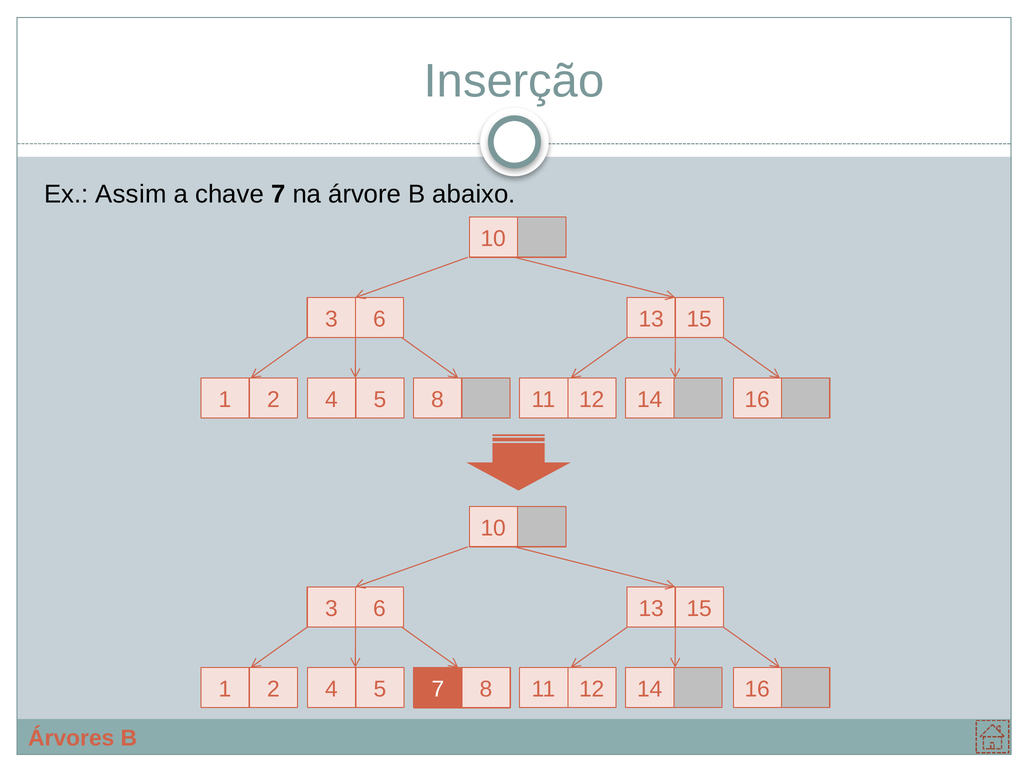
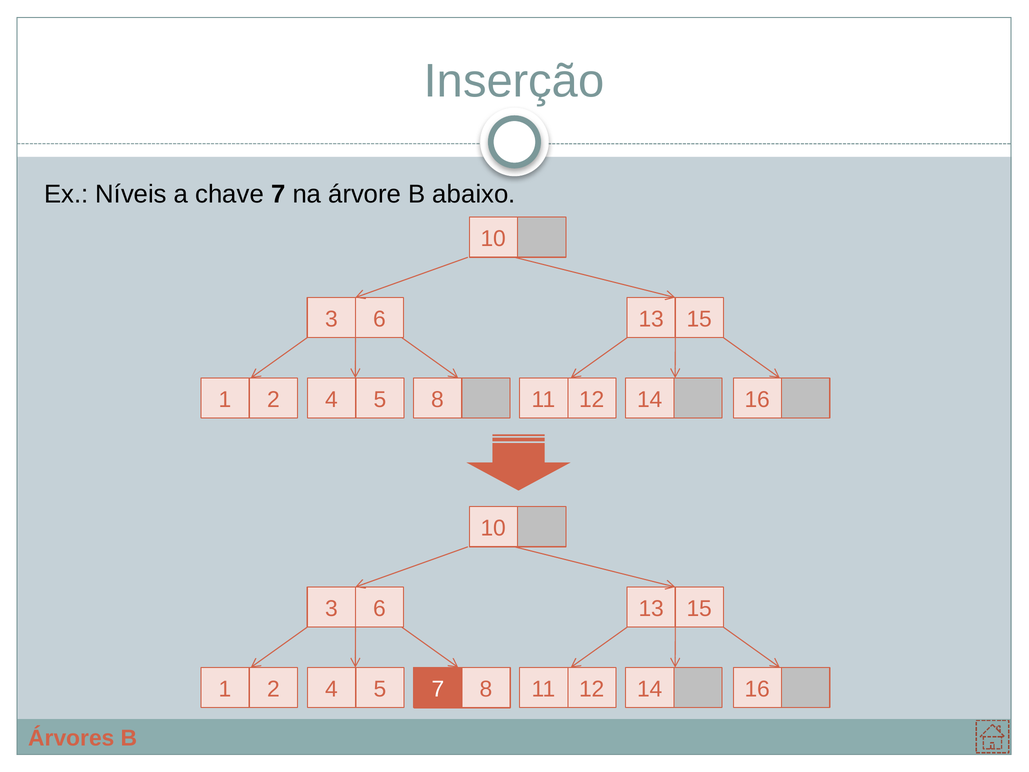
Assim: Assim -> Níveis
